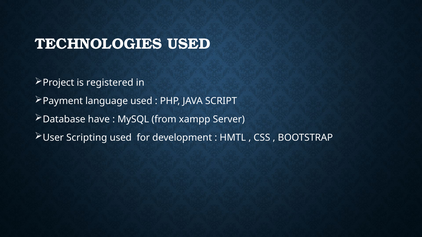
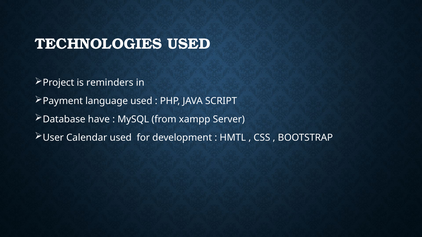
registered: registered -> reminders
Scripting: Scripting -> Calendar
